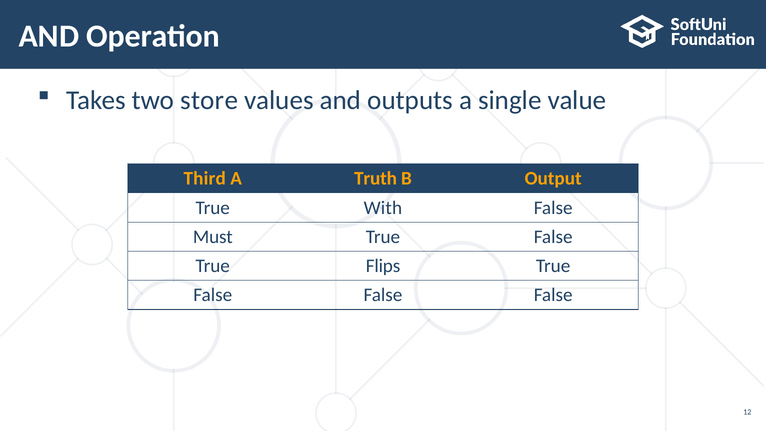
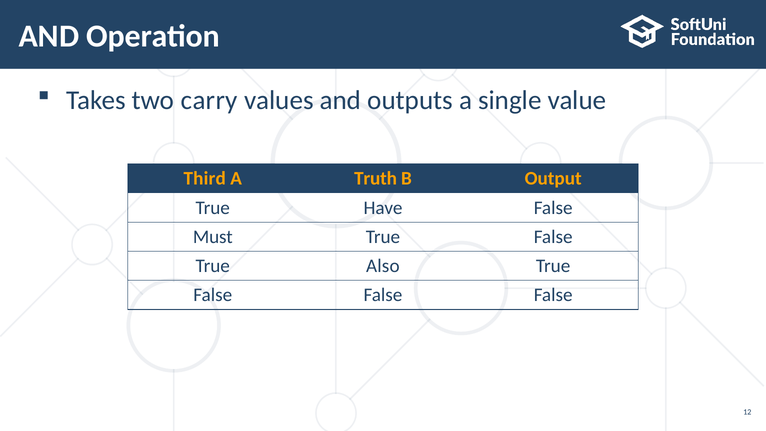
store: store -> carry
With: With -> Have
Flips: Flips -> Also
